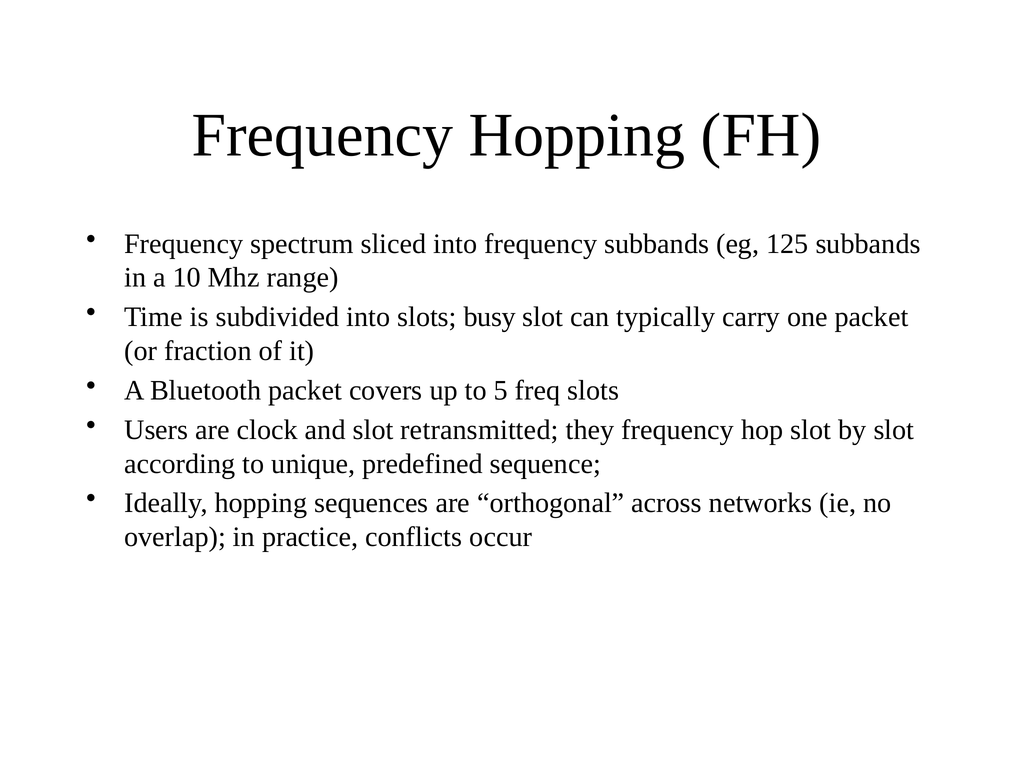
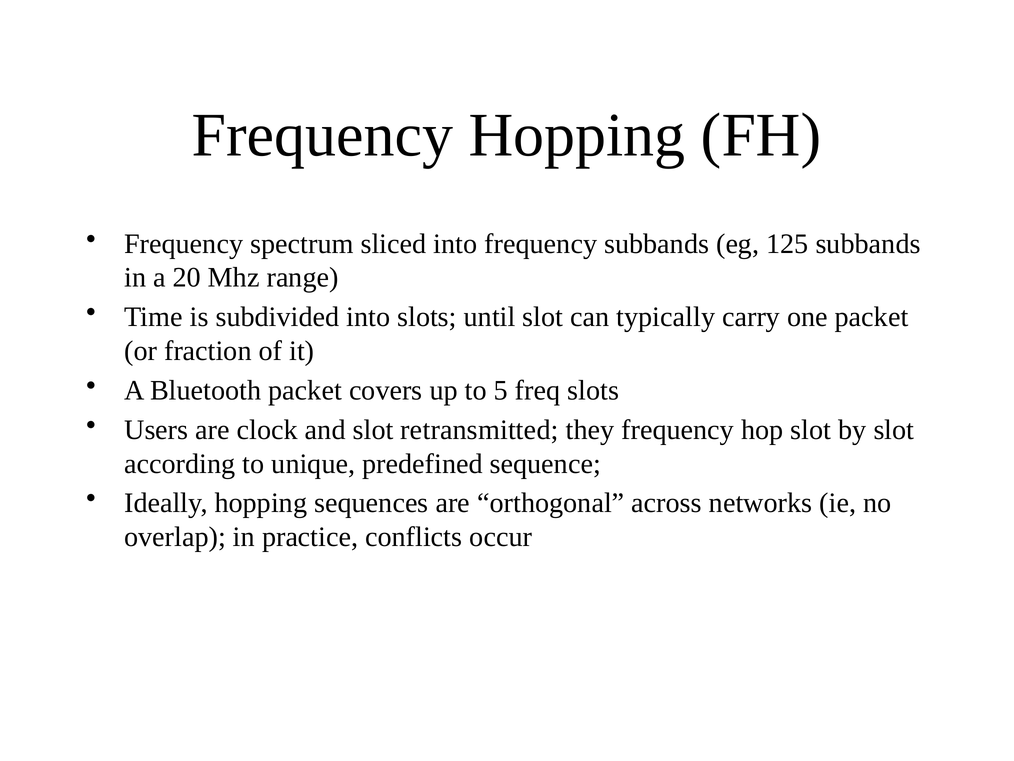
10: 10 -> 20
busy: busy -> until
